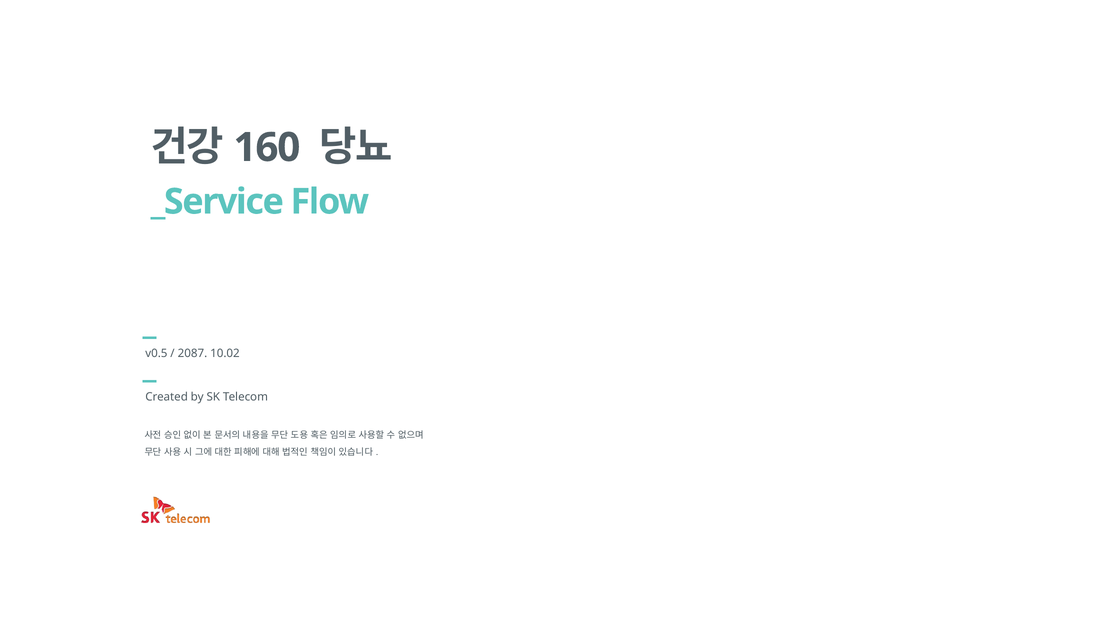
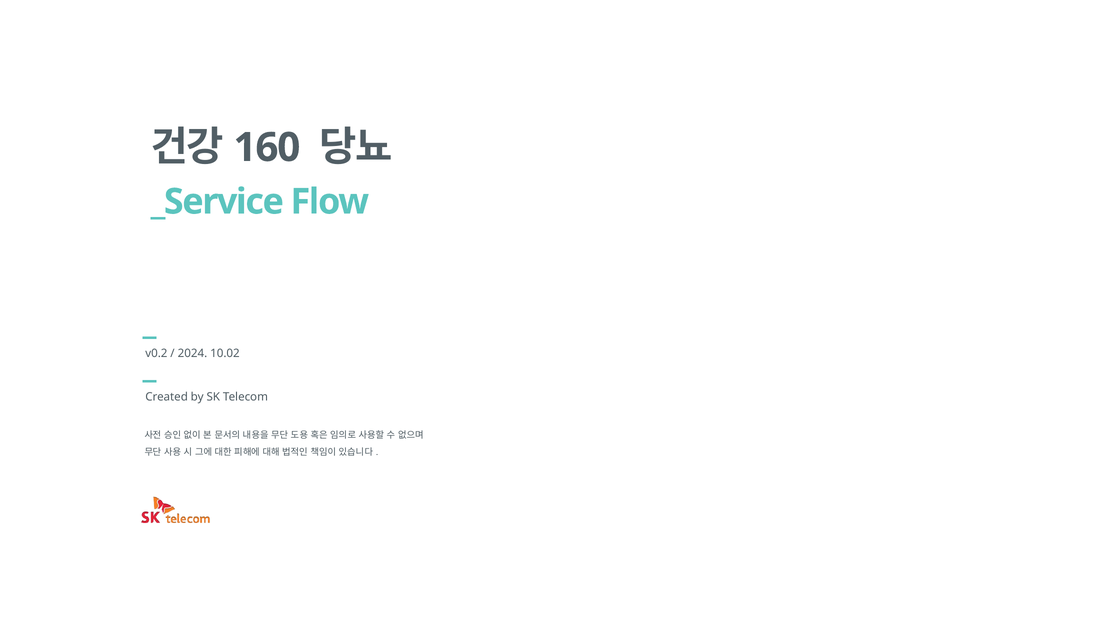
v0.5: v0.5 -> v0.2
2087: 2087 -> 2024
